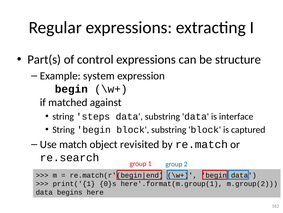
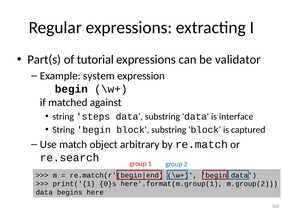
control: control -> tutorial
structure: structure -> validator
revisited: revisited -> arbitrary
